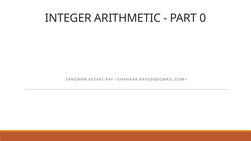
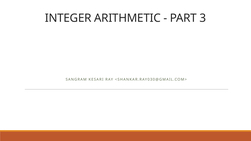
0: 0 -> 3
